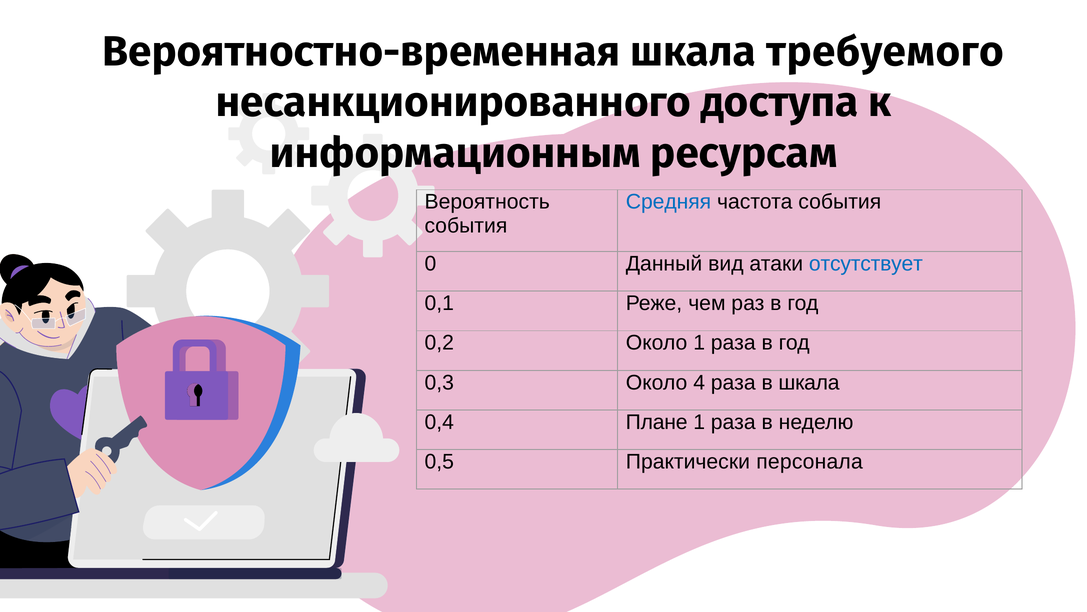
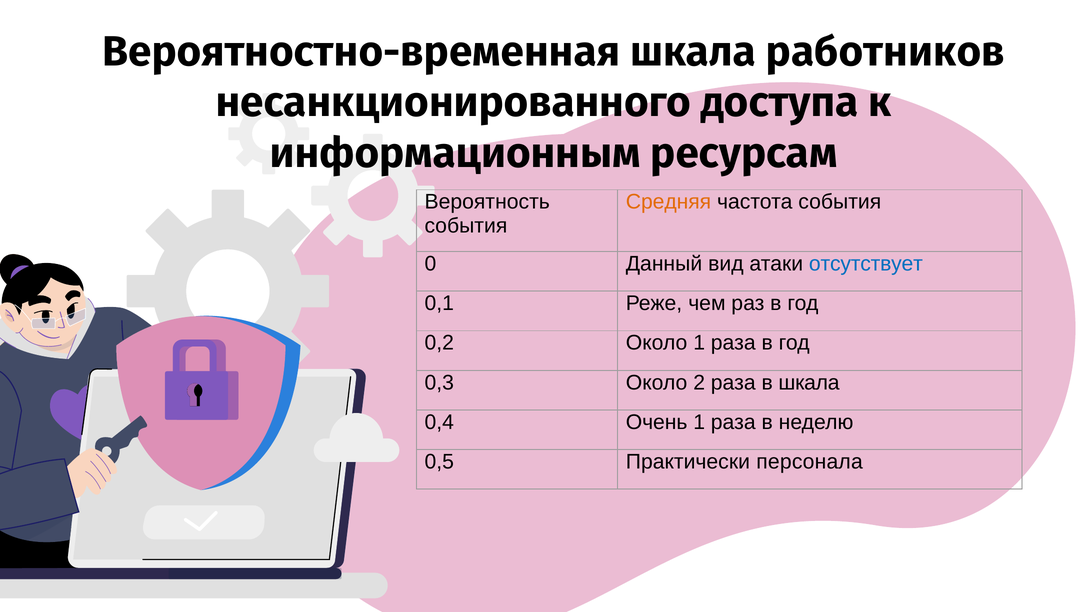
требуемого: требуемого -> работников
Средняя colour: blue -> orange
4: 4 -> 2
Плане: Плане -> Очень
